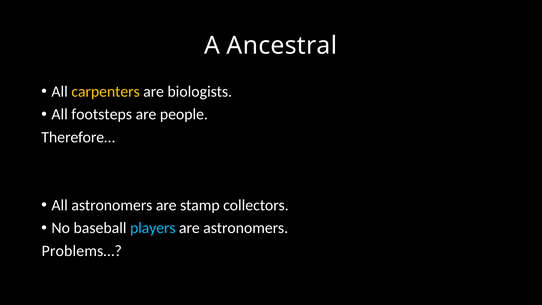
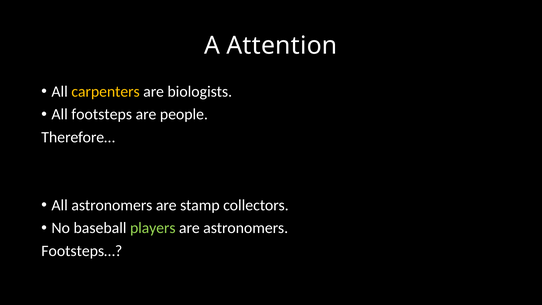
Ancestral: Ancestral -> Attention
players colour: light blue -> light green
Problems…: Problems… -> Footsteps…
